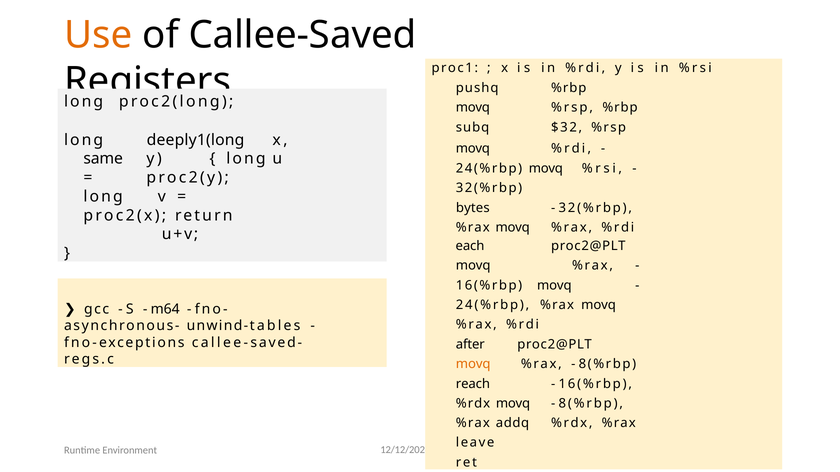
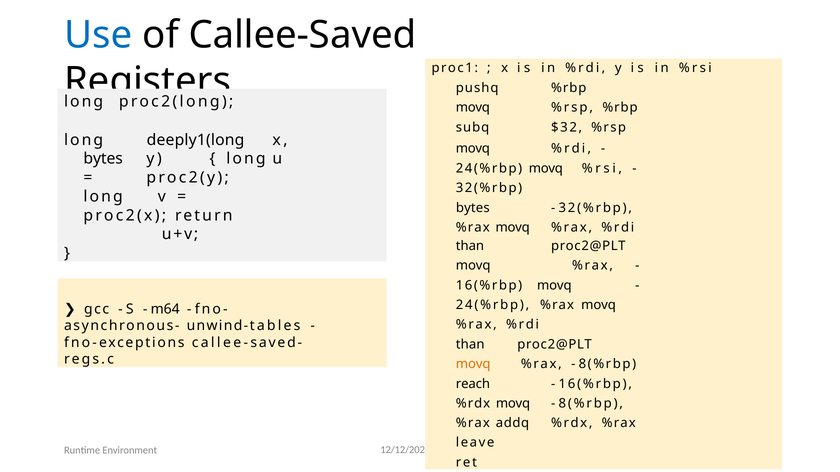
Use colour: orange -> blue
same at (103, 159): same -> bytes
each at (470, 246): each -> than
after at (470, 345): after -> than
